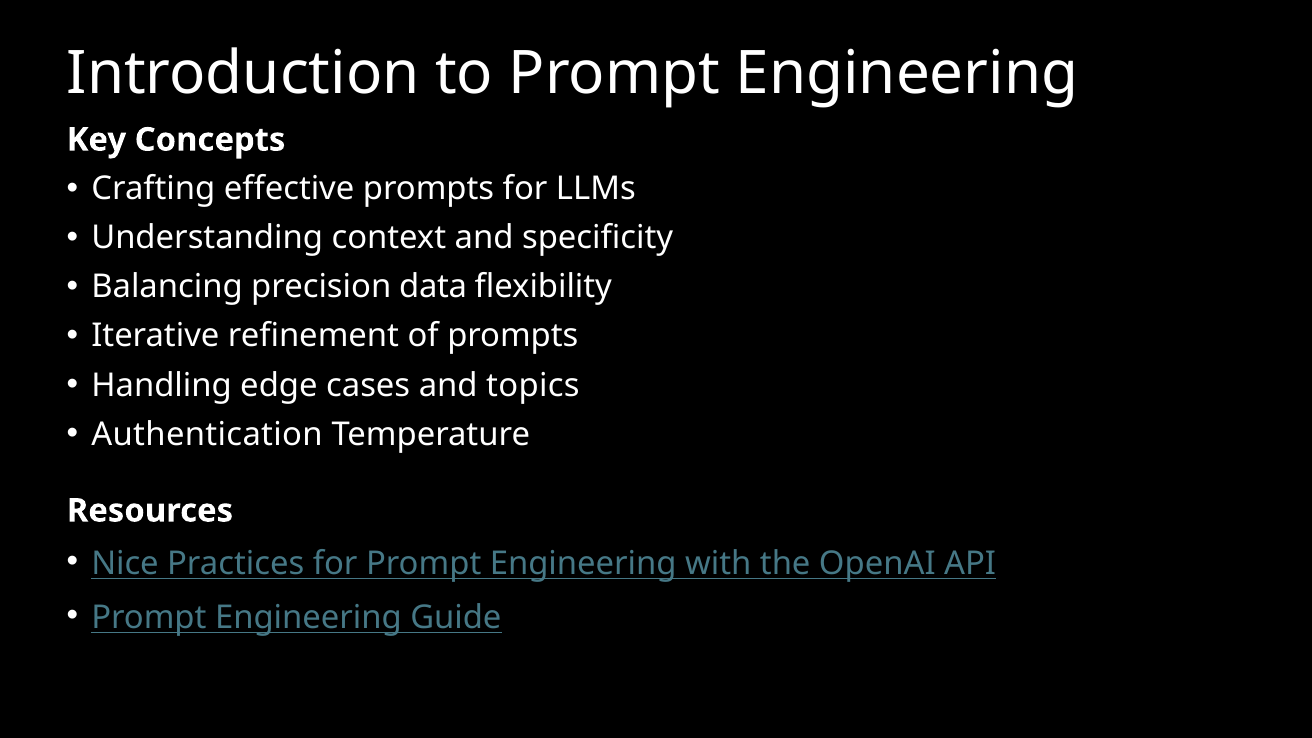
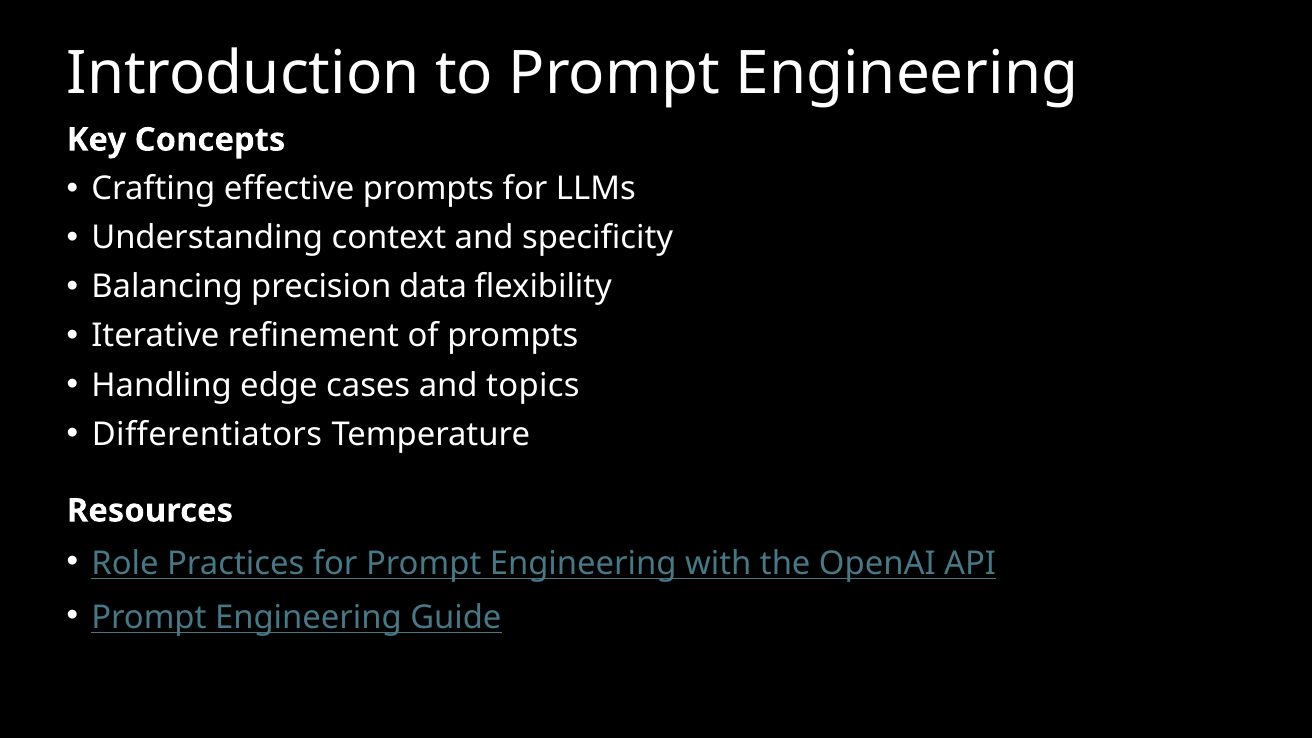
Authentication: Authentication -> Differentiators
Nice: Nice -> Role
